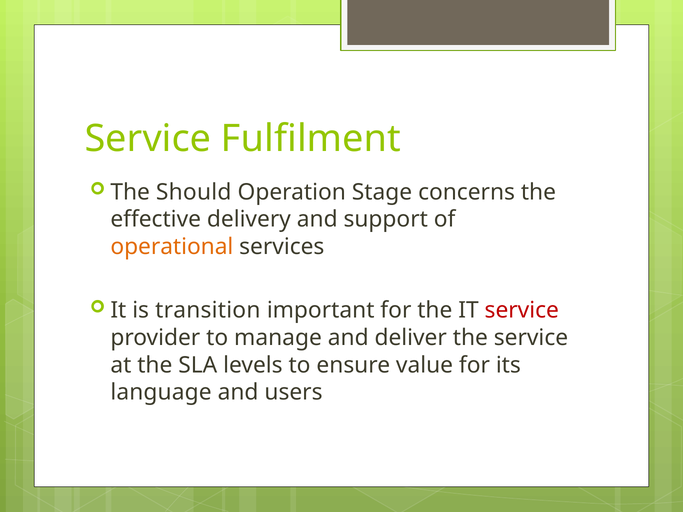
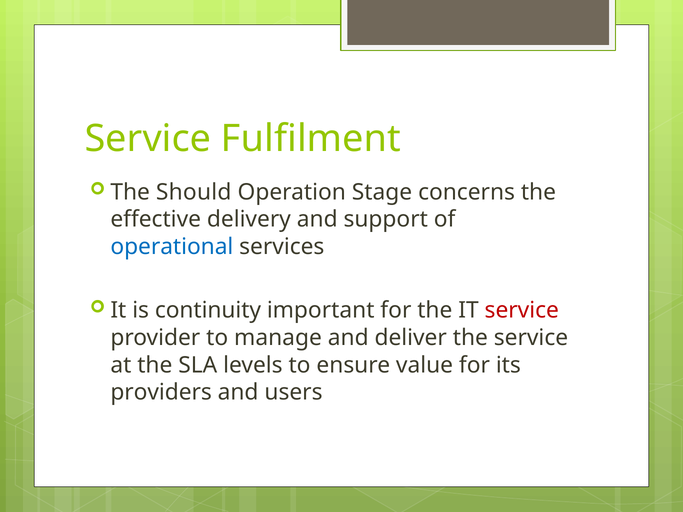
operational colour: orange -> blue
transition: transition -> continuity
language: language -> providers
